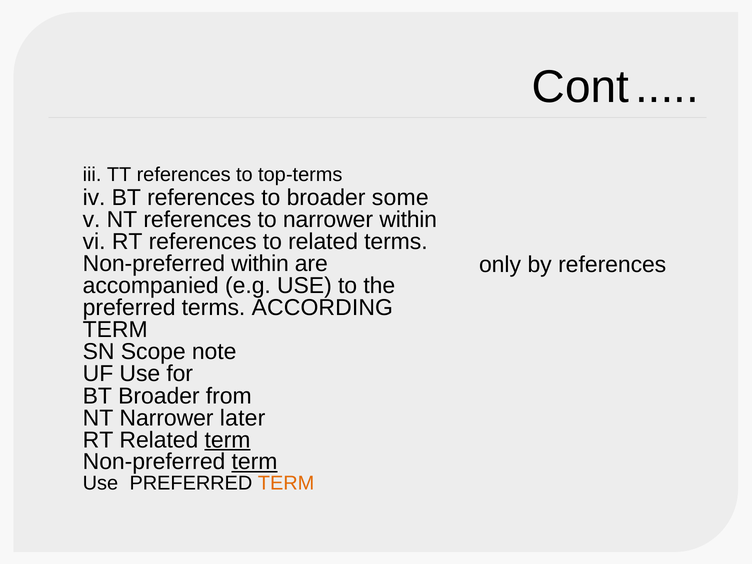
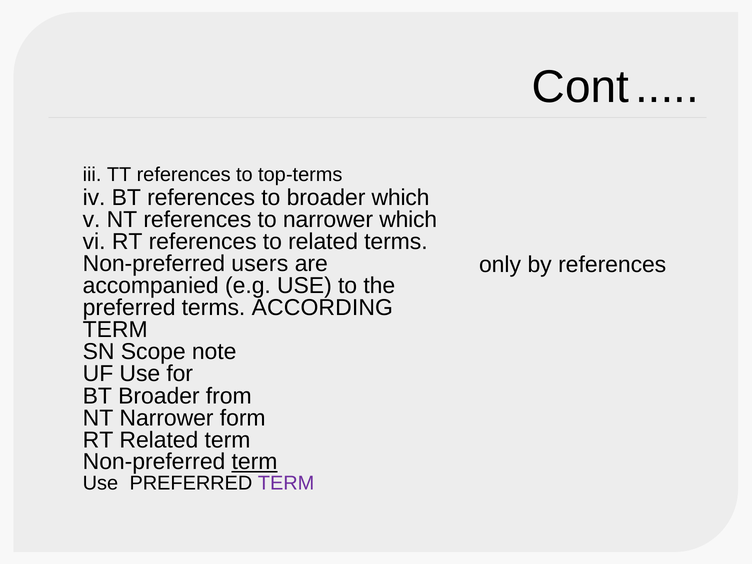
broader some: some -> which
narrower within: within -> which
Non-preferred within: within -> users
later: later -> form
term at (228, 440) underline: present -> none
TERM at (286, 483) colour: orange -> purple
